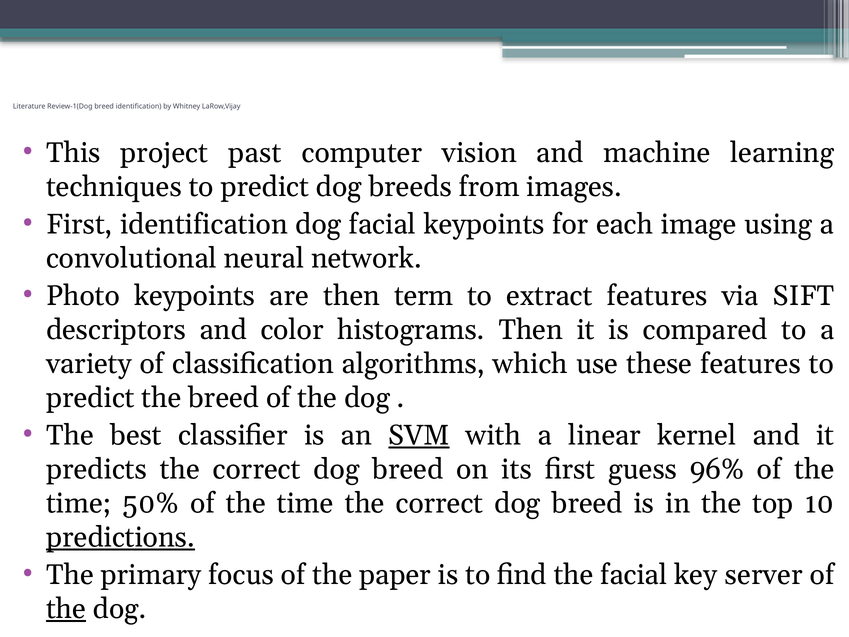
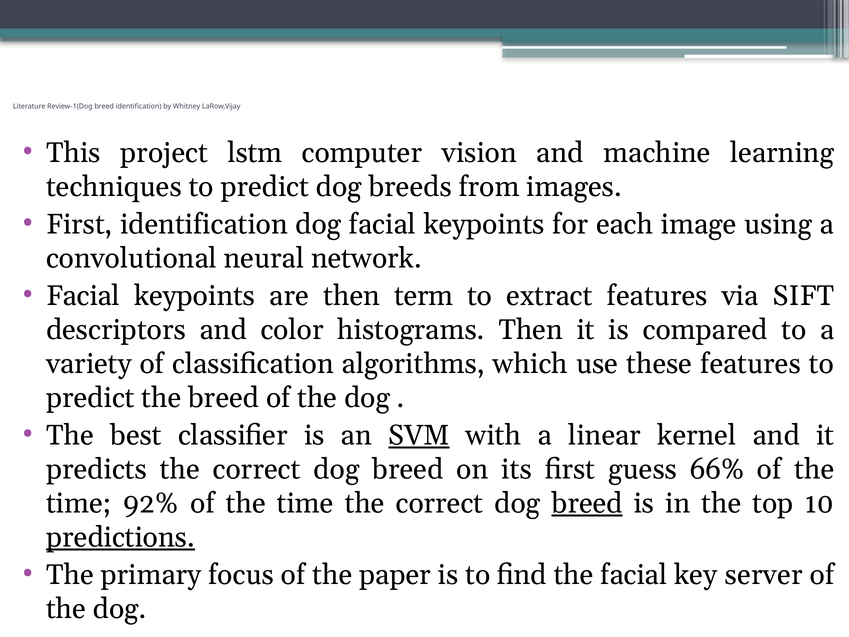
past: past -> lstm
Photo at (83, 296): Photo -> Facial
96%: 96% -> 66%
50%: 50% -> 92%
breed at (587, 503) underline: none -> present
the at (66, 609) underline: present -> none
